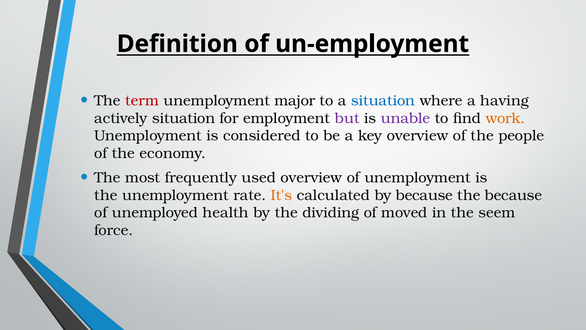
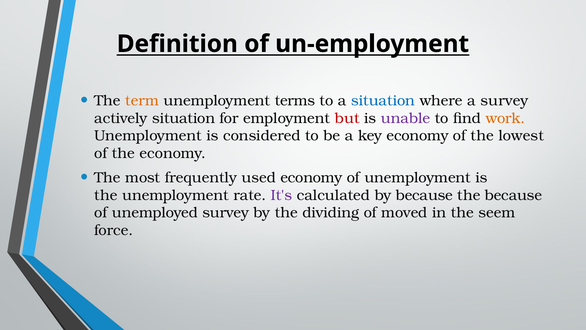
term colour: red -> orange
major: major -> terms
a having: having -> survey
but colour: purple -> red
key overview: overview -> economy
people: people -> lowest
used overview: overview -> economy
It's colour: orange -> purple
unemployed health: health -> survey
